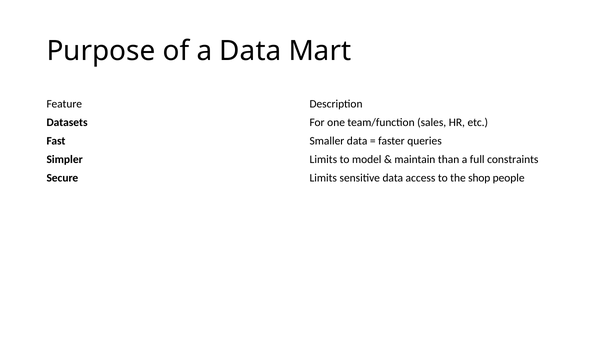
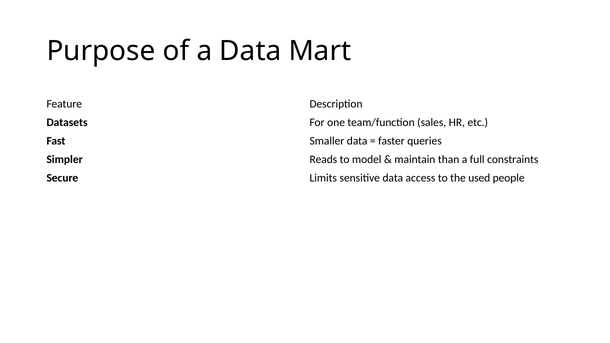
Simpler Limits: Limits -> Reads
shop: shop -> used
